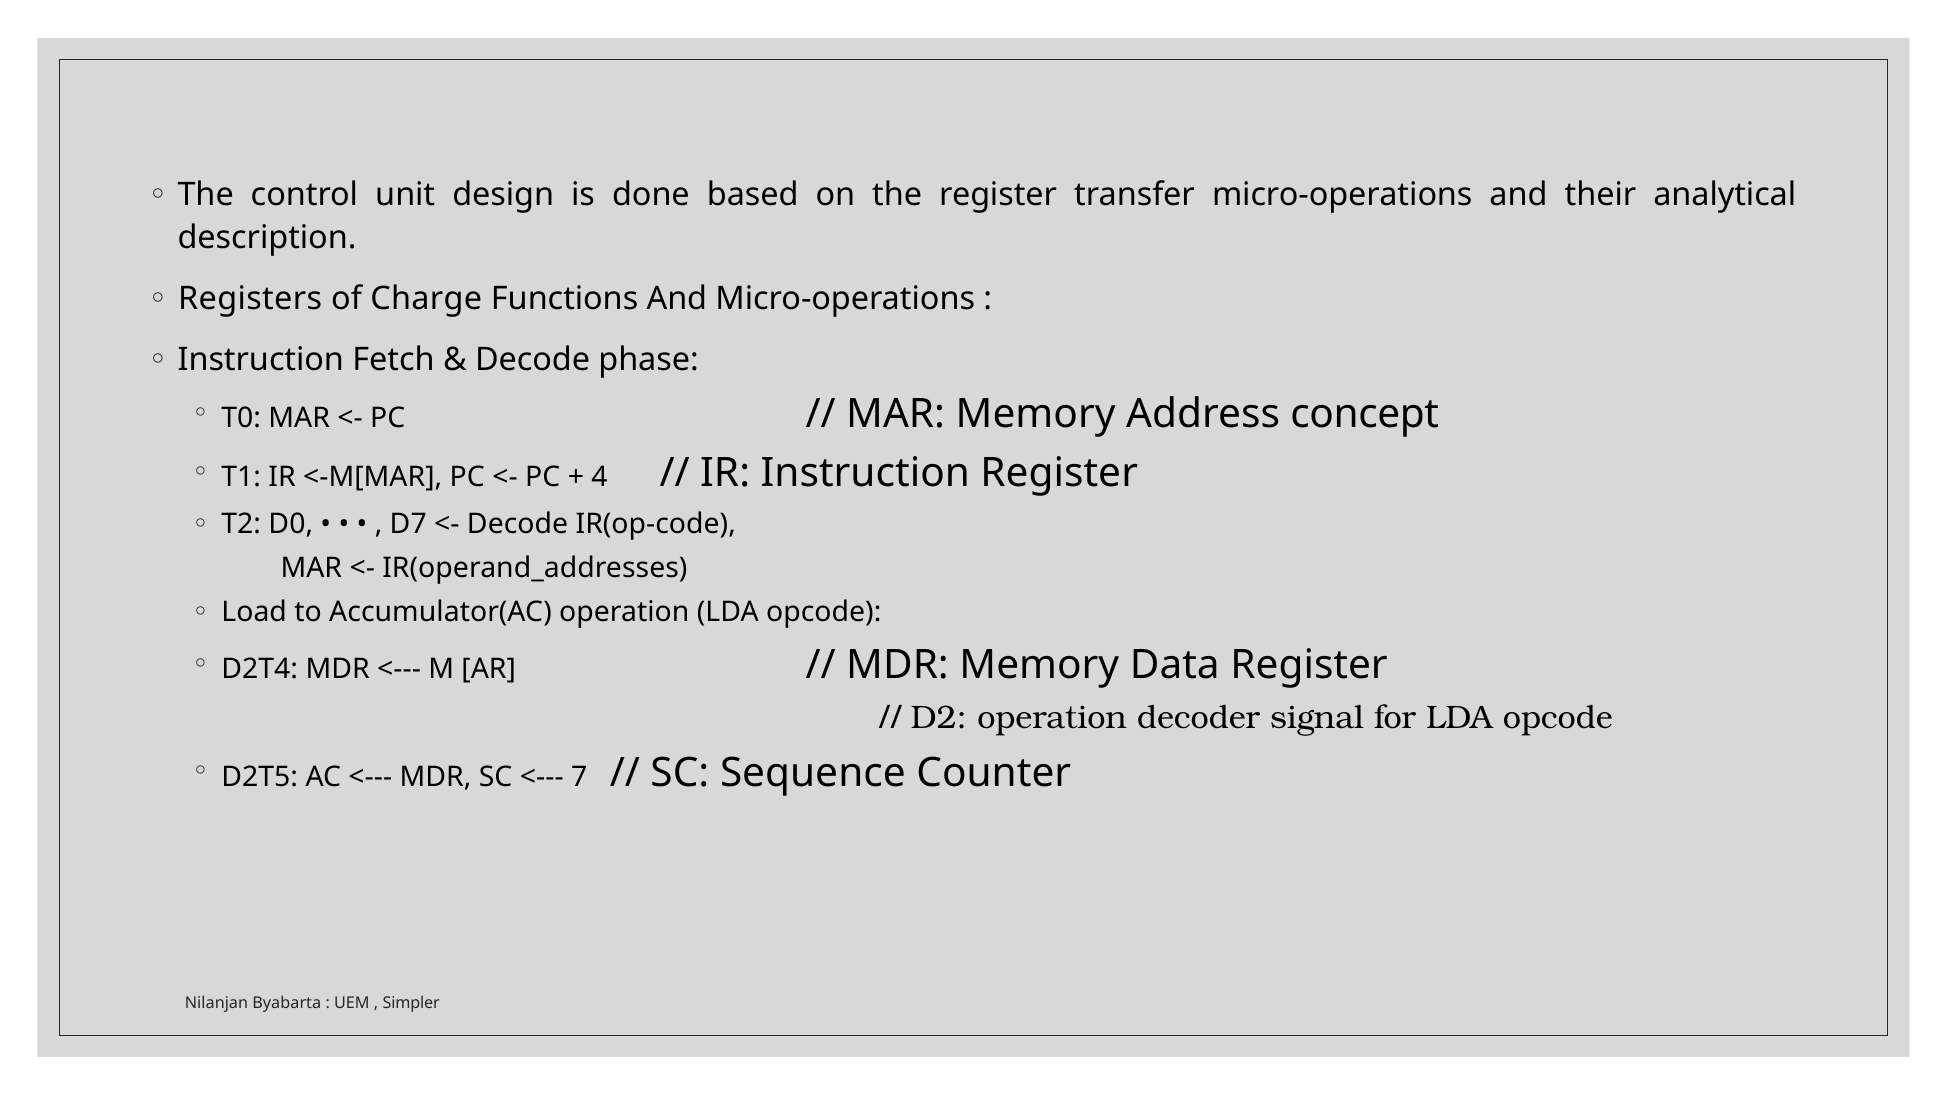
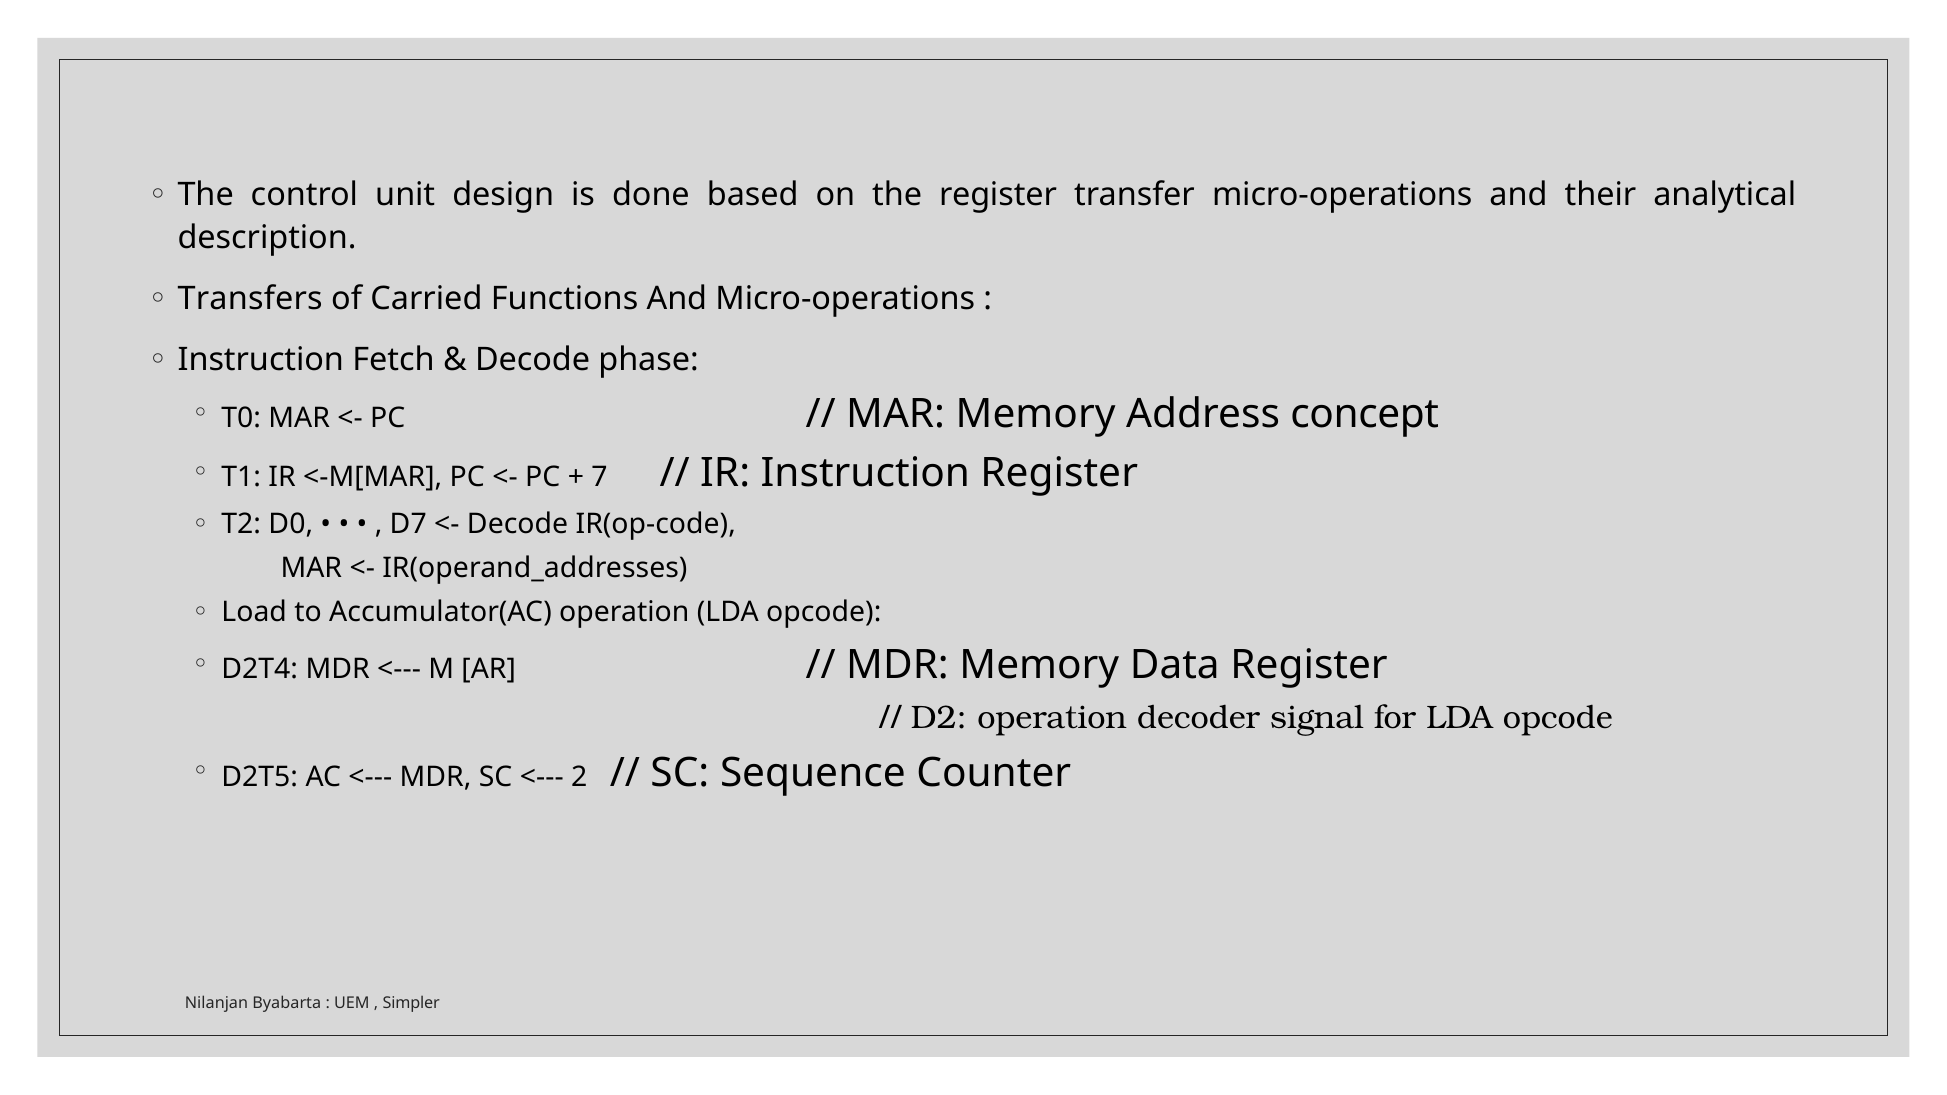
Registers: Registers -> Transfers
Charge: Charge -> Carried
4: 4 -> 7
7: 7 -> 2
